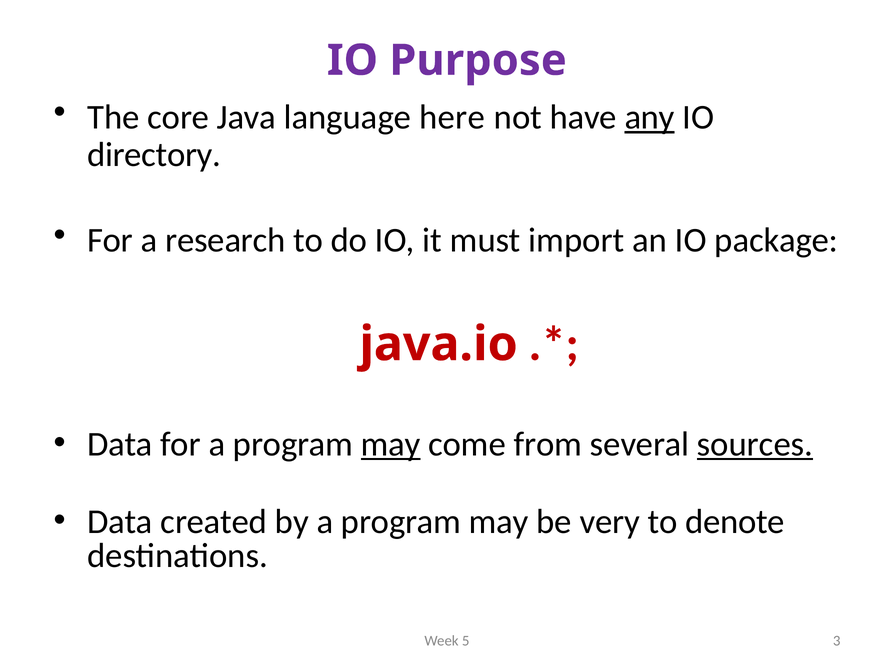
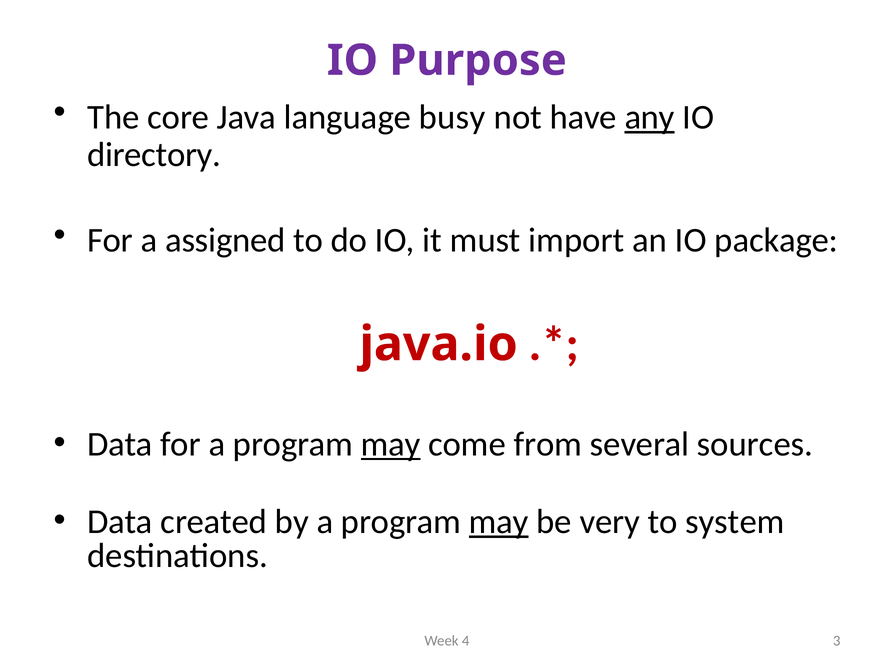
here: here -> busy
research: research -> assigned
sources underline: present -> none
may at (499, 521) underline: none -> present
denote: denote -> system
5: 5 -> 4
